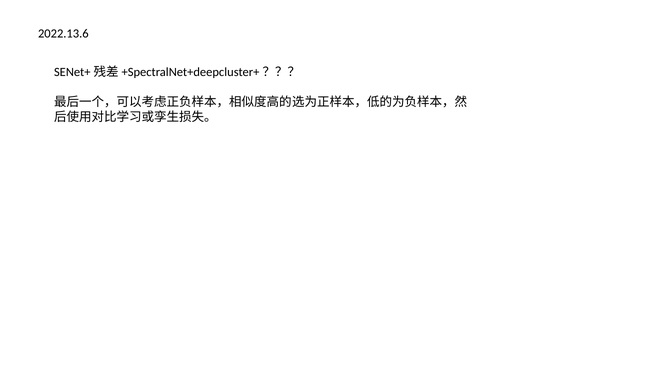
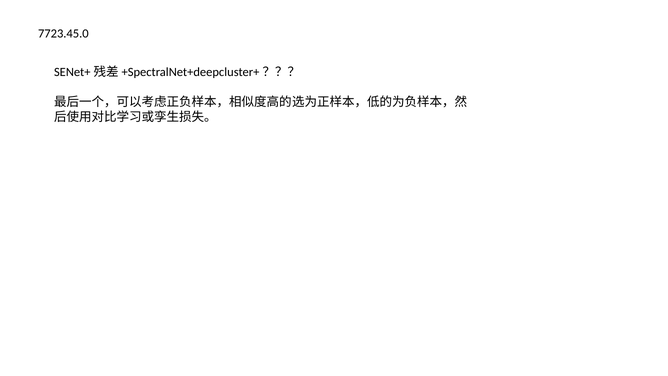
2022.13.6: 2022.13.6 -> 7723.45.0
